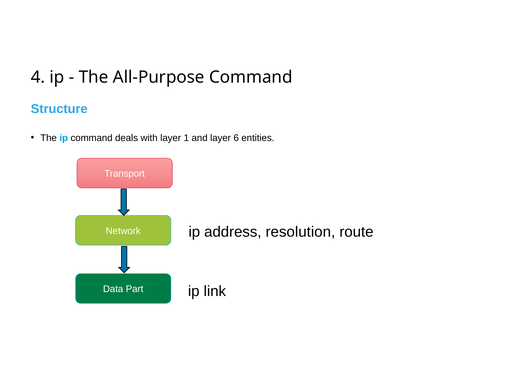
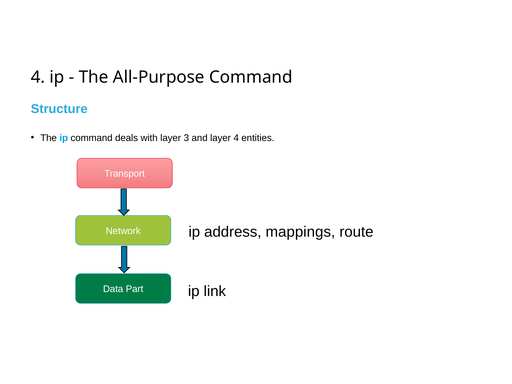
1: 1 -> 3
layer 6: 6 -> 4
resolution: resolution -> mappings
